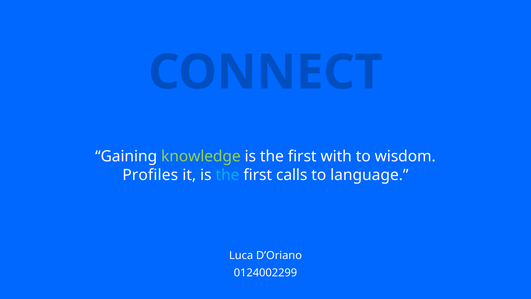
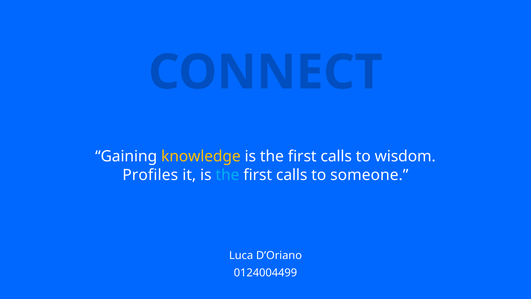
knowledge colour: light green -> yellow
with at (336, 156): with -> calls
language: language -> someone
0124002299: 0124002299 -> 0124004499
